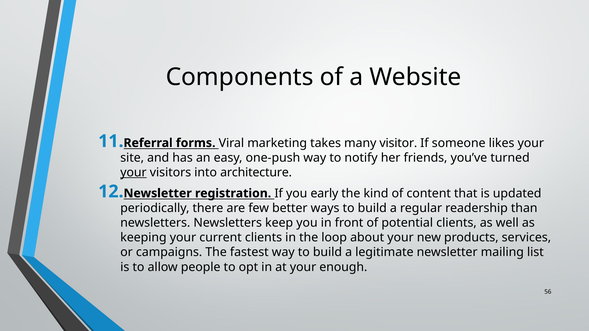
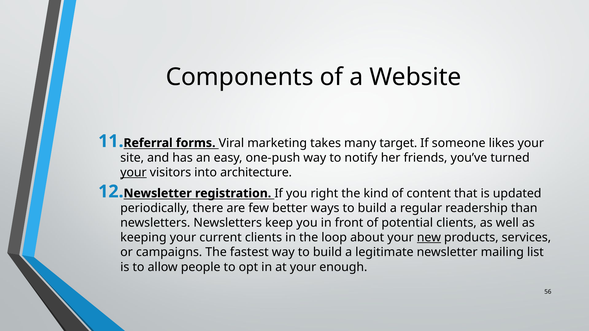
visitor: visitor -> target
early: early -> right
new underline: none -> present
